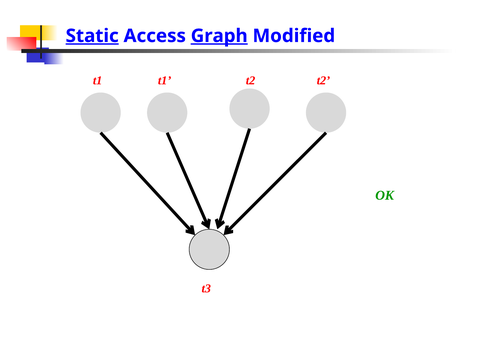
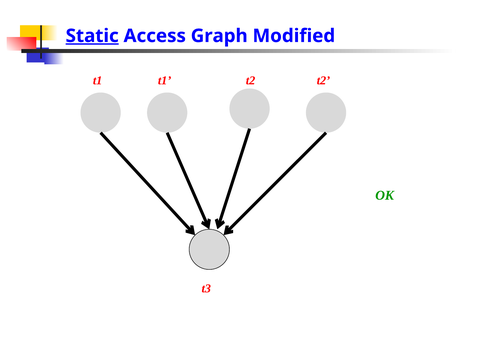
Graph underline: present -> none
